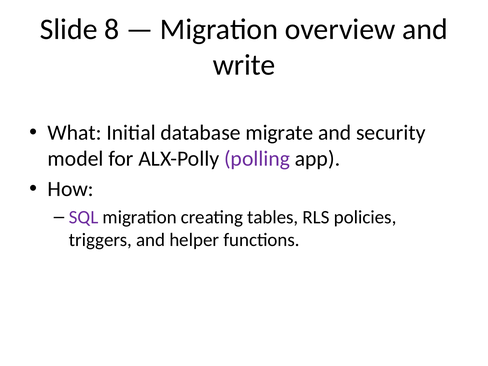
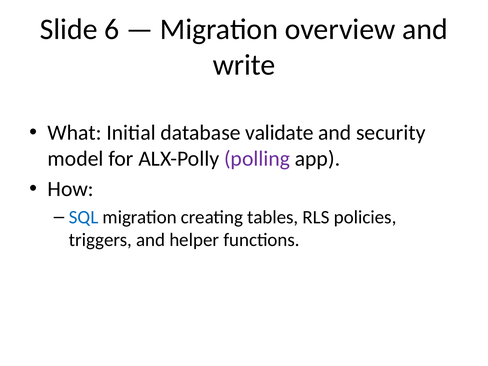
8: 8 -> 6
migrate: migrate -> validate
SQL colour: purple -> blue
